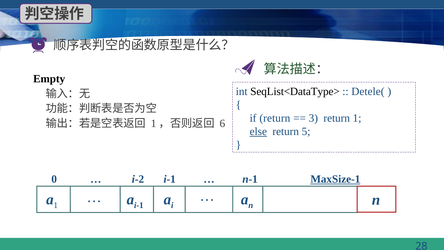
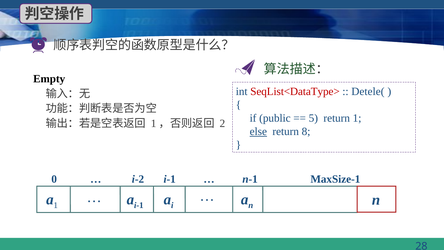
SeqList<DataType> colour: black -> red
if return: return -> public
3: 3 -> 5
6: 6 -> 2
5: 5 -> 8
MaxSize-1 underline: present -> none
